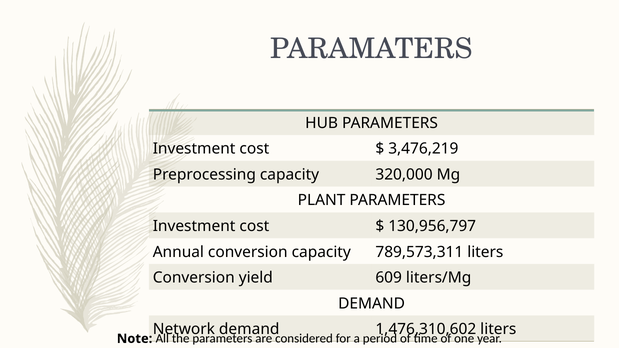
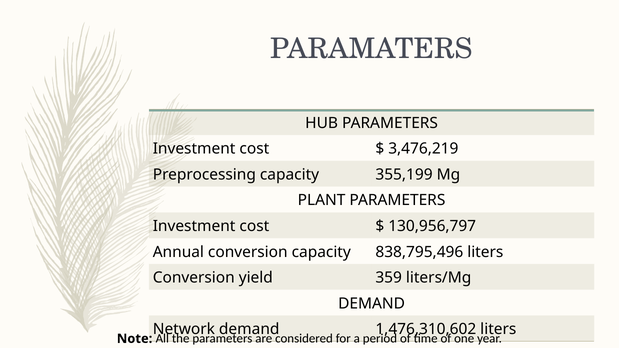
320,000: 320,000 -> 355,199
789,573,311: 789,573,311 -> 838,795,496
609: 609 -> 359
